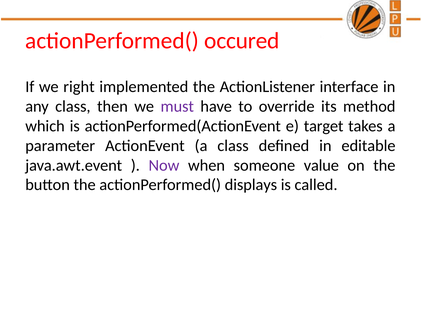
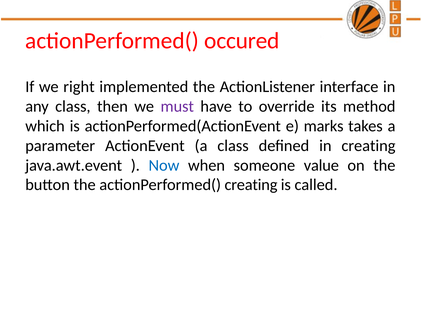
target: target -> marks
in editable: editable -> creating
Now colour: purple -> blue
actionPerformed( displays: displays -> creating
